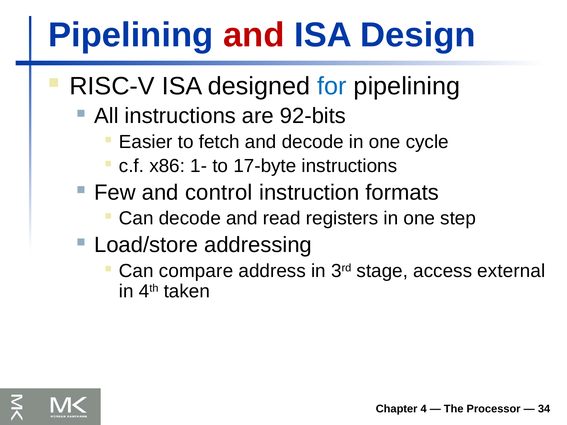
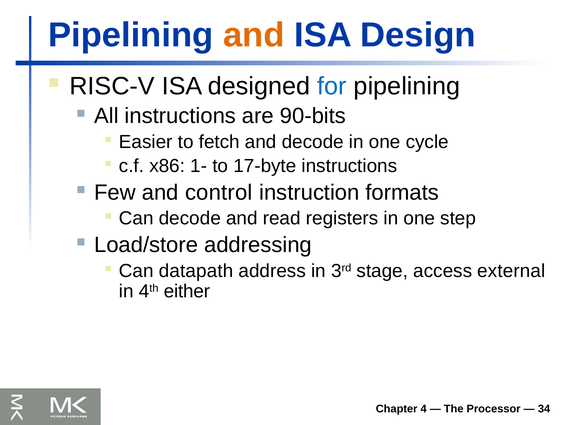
and at (254, 35) colour: red -> orange
92-bits: 92-bits -> 90-bits
compare: compare -> datapath
taken: taken -> either
